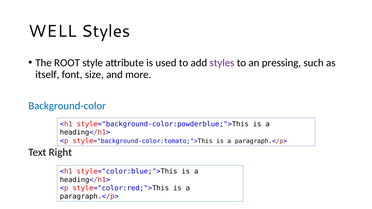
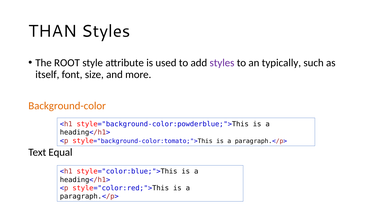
WELL: WELL -> THAN
pressing: pressing -> typically
Background-color colour: blue -> orange
Right: Right -> Equal
